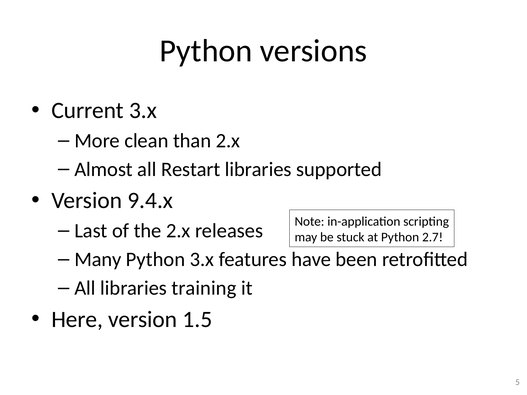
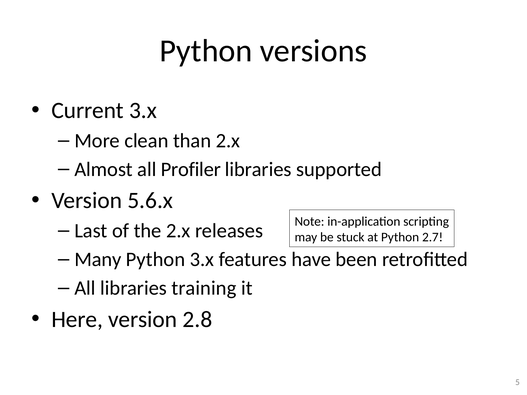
Restart: Restart -> Profiler
9.4.x: 9.4.x -> 5.6.x
1.5: 1.5 -> 2.8
